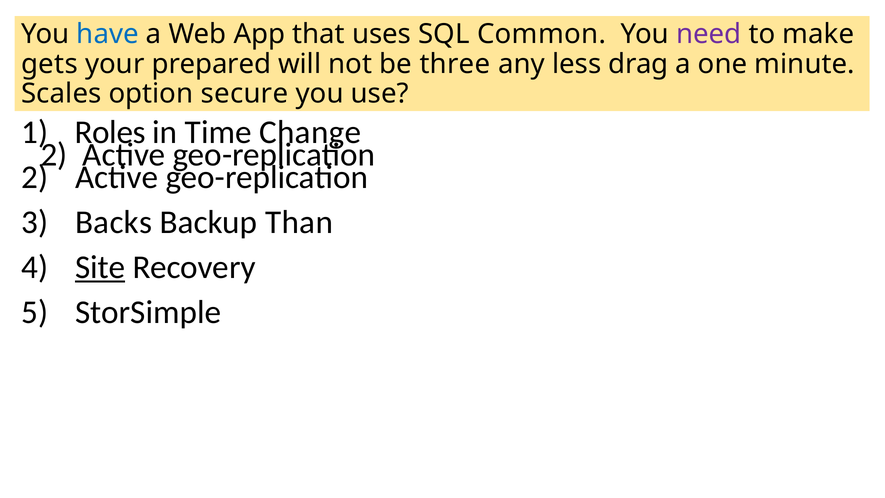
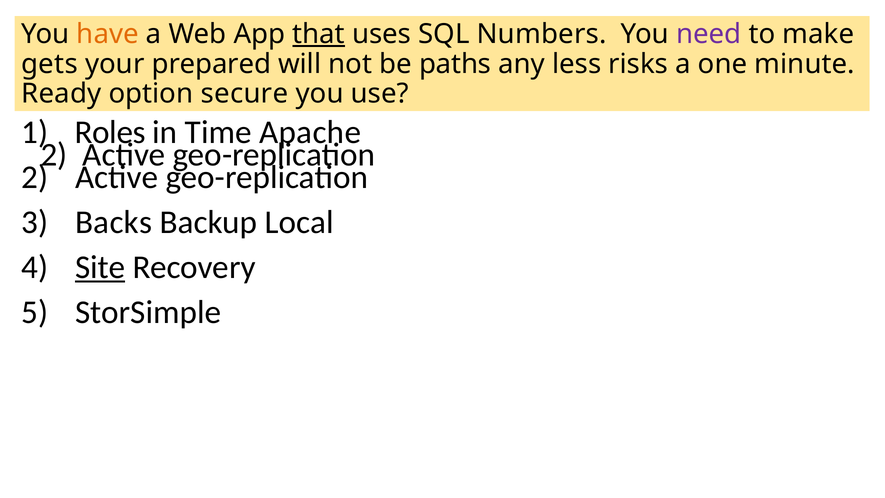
have colour: blue -> orange
that underline: none -> present
Common: Common -> Numbers
three: three -> paths
drag: drag -> risks
Scales: Scales -> Ready
Change: Change -> Apache
Than: Than -> Local
